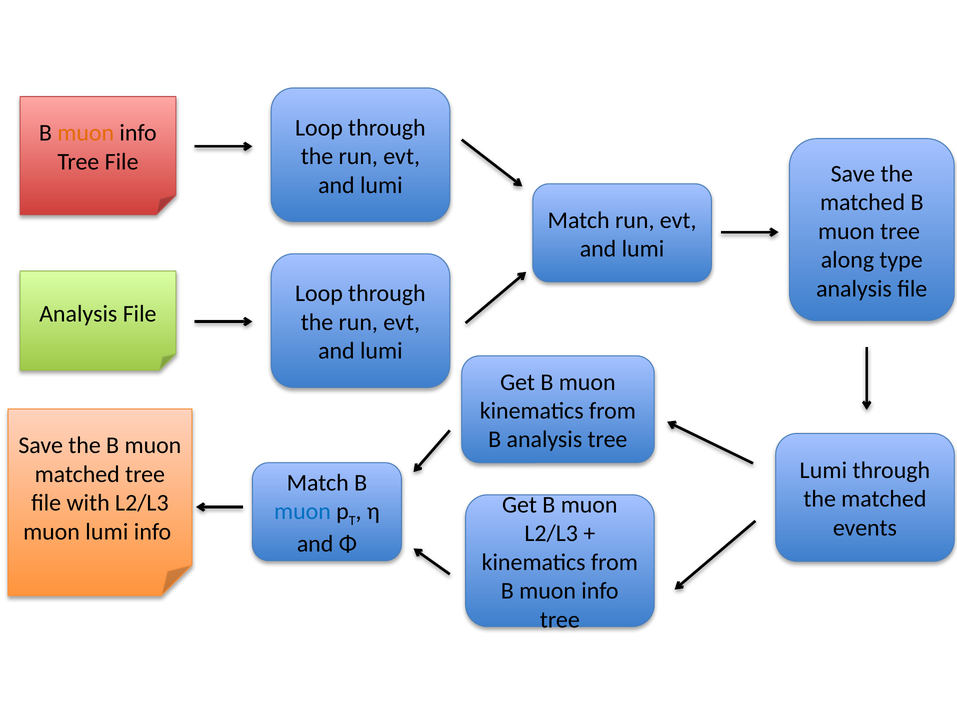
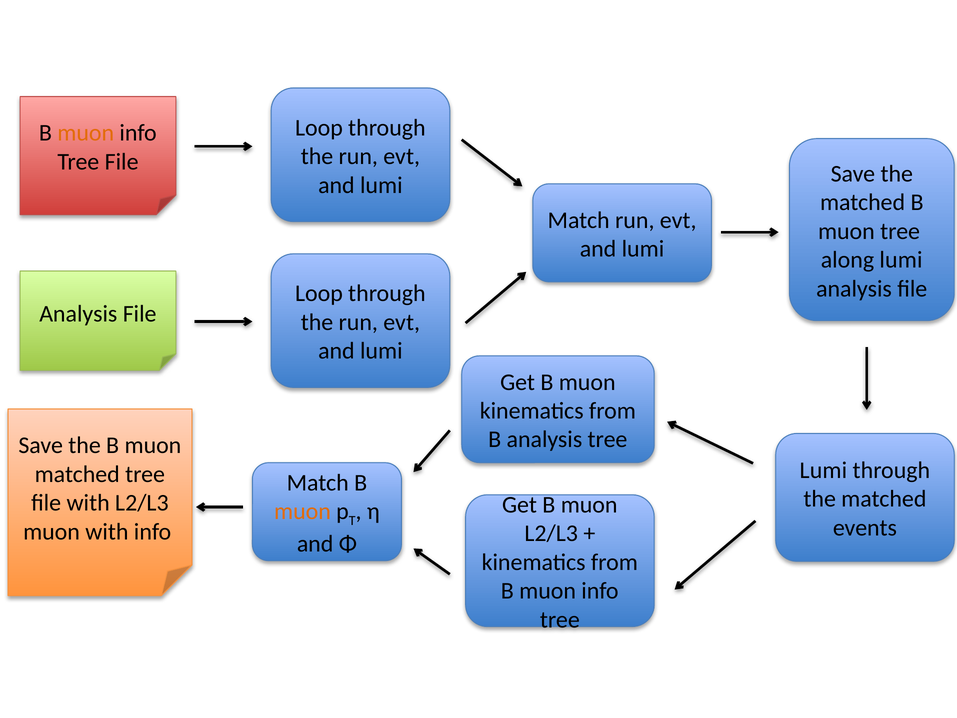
along type: type -> lumi
muon at (302, 511) colour: blue -> orange
muon lumi: lumi -> with
